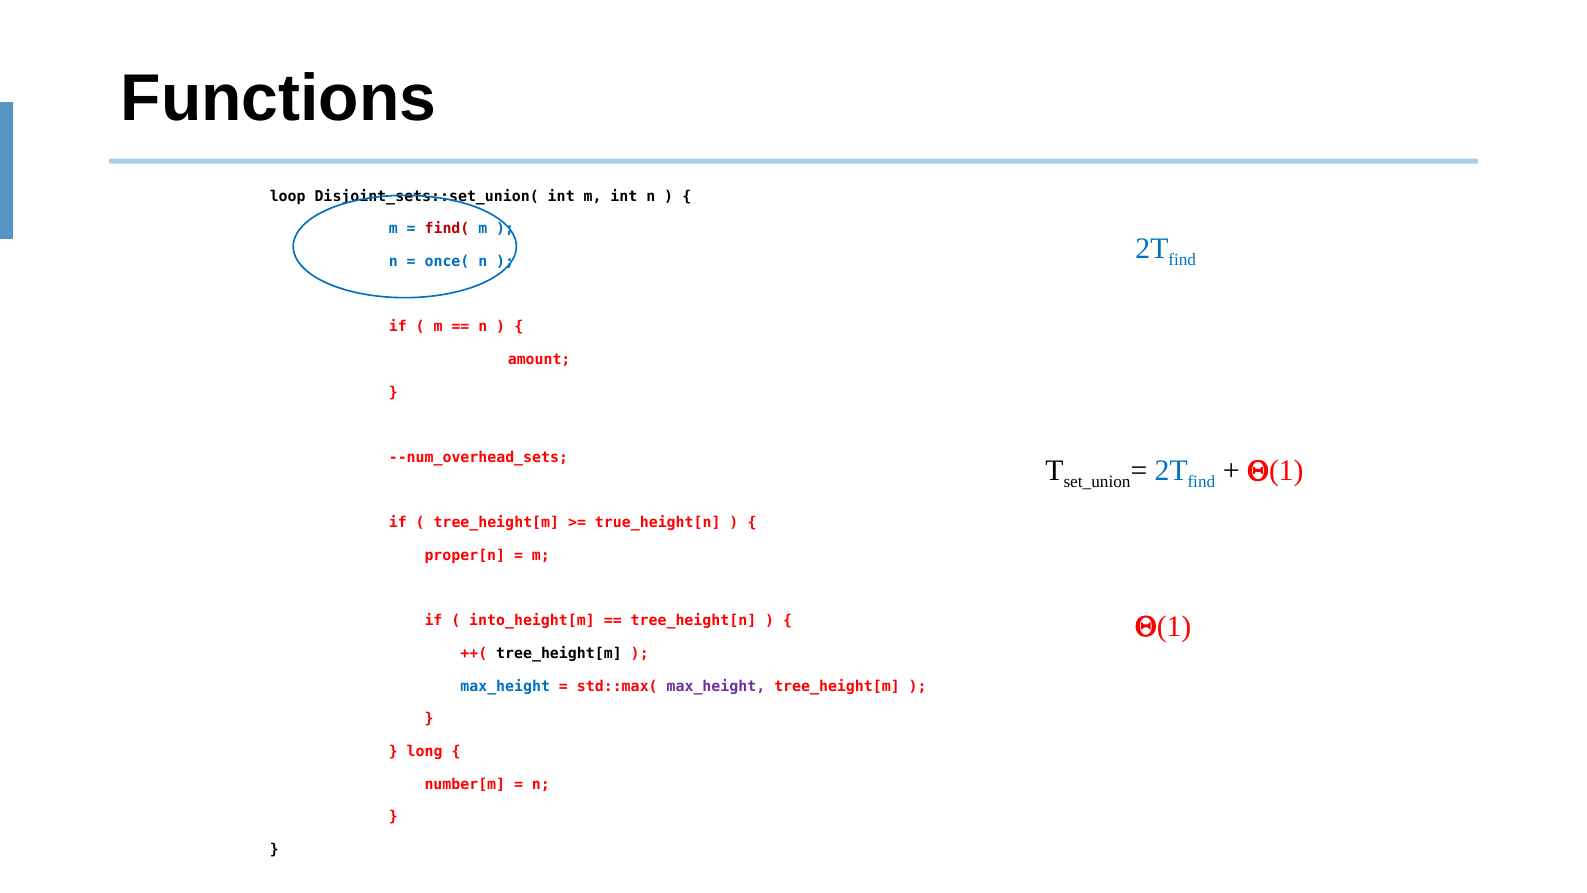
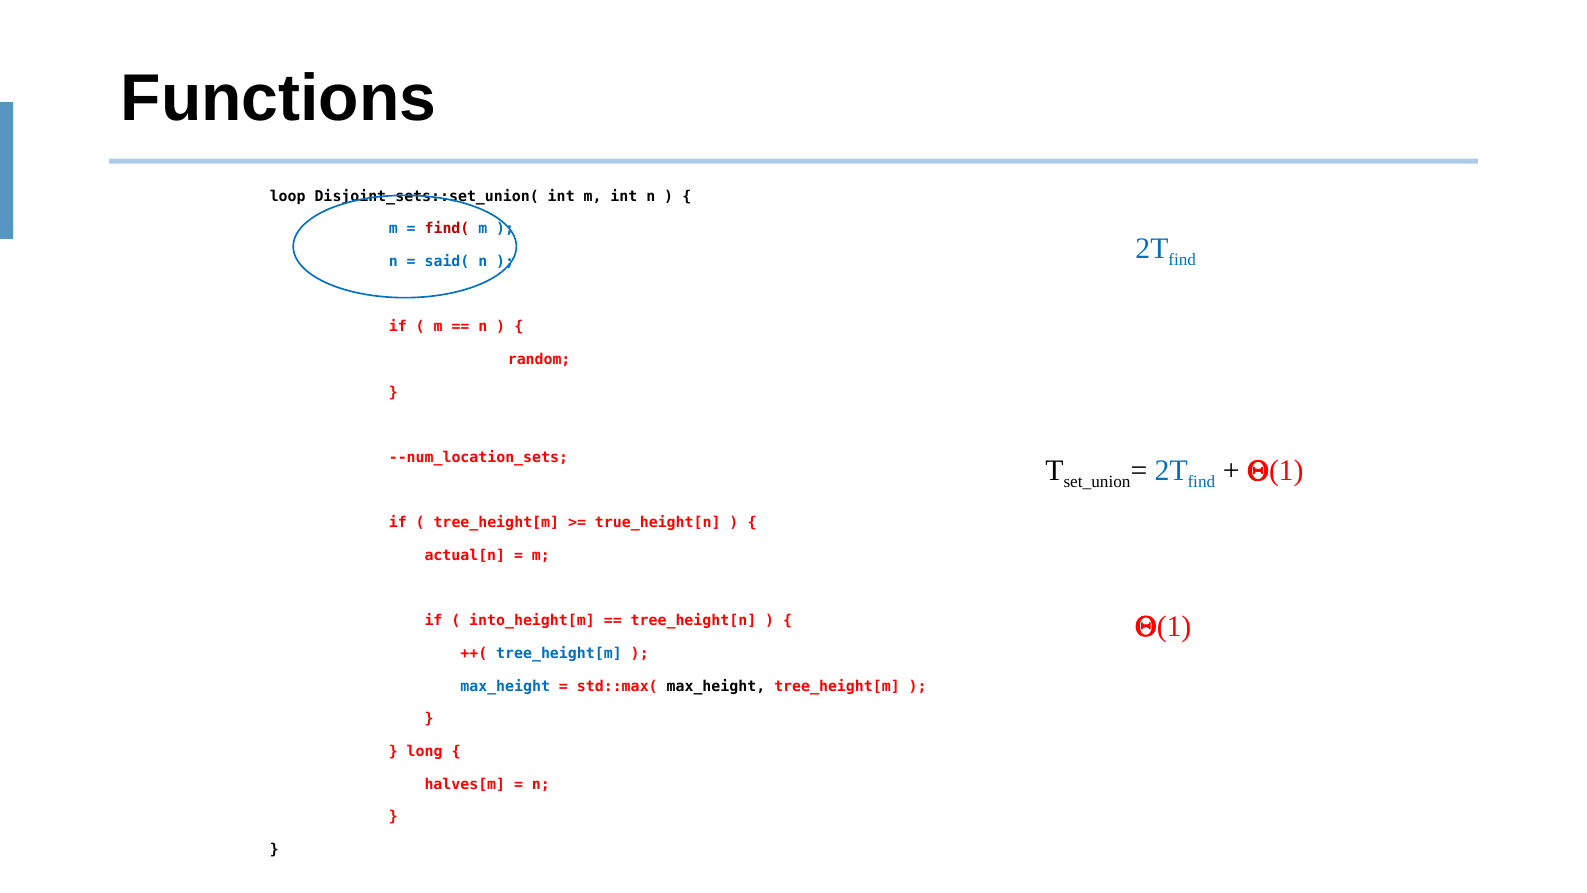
once(: once( -> said(
amount: amount -> random
--num_overhead_sets: --num_overhead_sets -> --num_location_sets
proper[n: proper[n -> actual[n
tree_height[m at (559, 653) colour: black -> blue
max_height at (716, 686) colour: purple -> black
number[m: number[m -> halves[m
